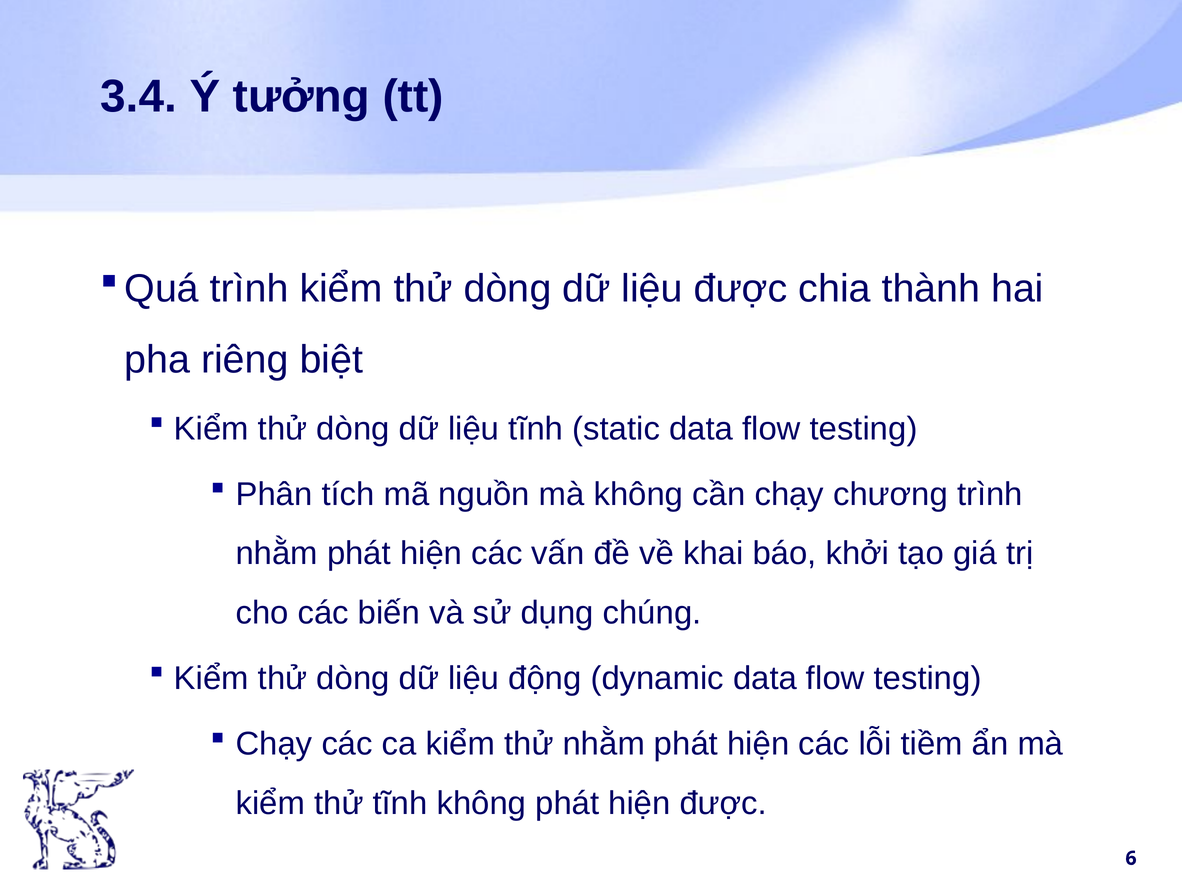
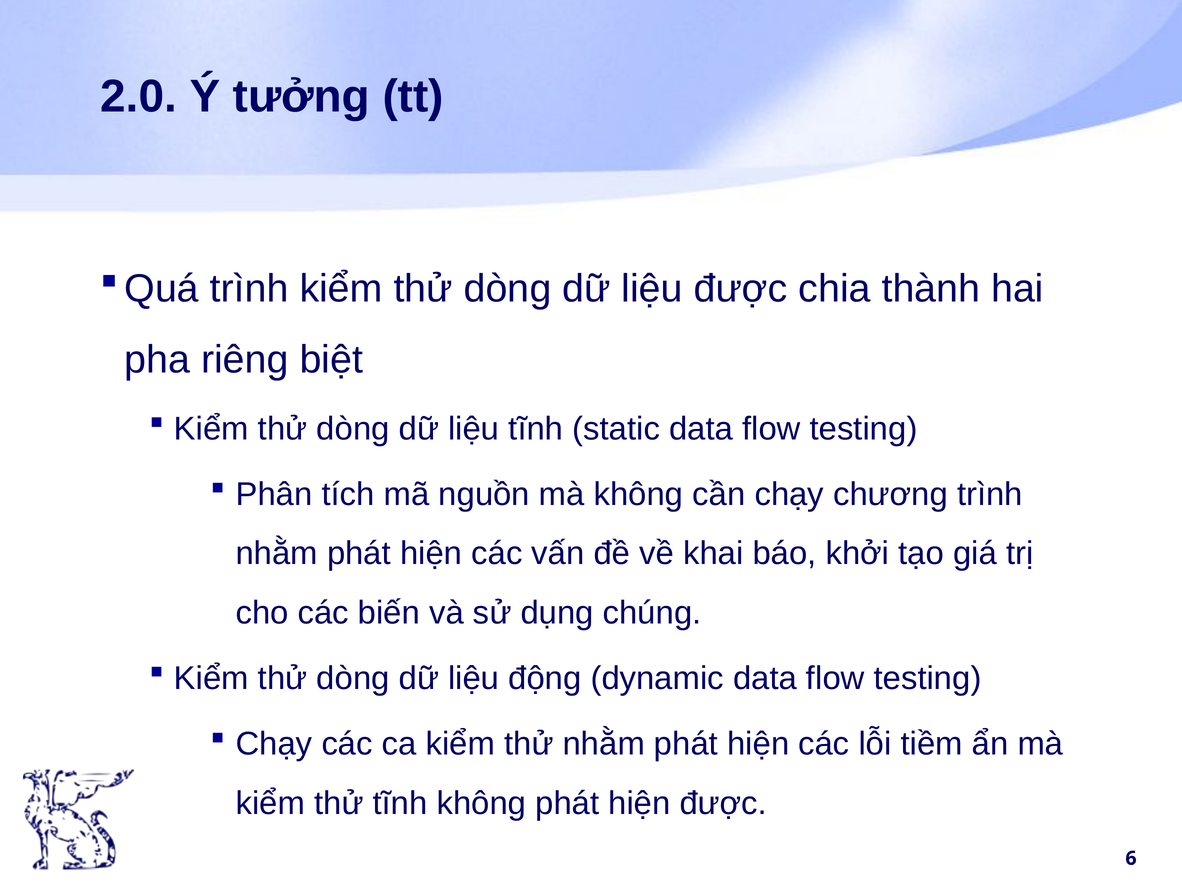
3.4: 3.4 -> 2.0
